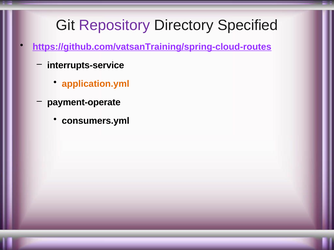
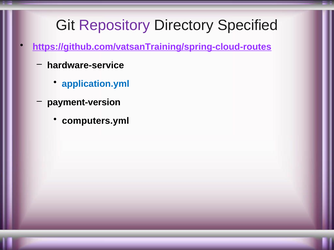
interrupts-service: interrupts-service -> hardware-service
application.yml colour: orange -> blue
payment-operate: payment-operate -> payment-version
consumers.yml: consumers.yml -> computers.yml
